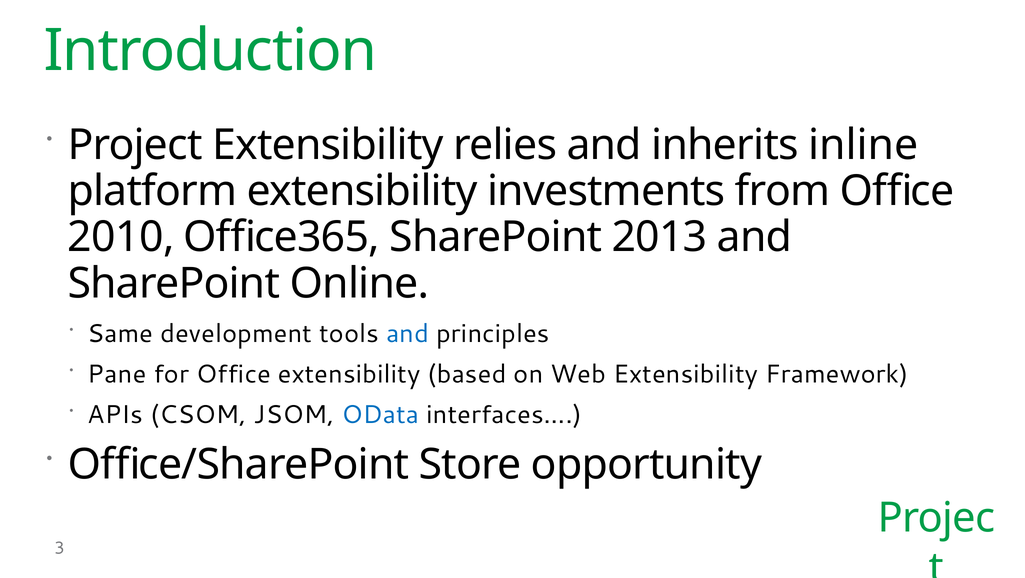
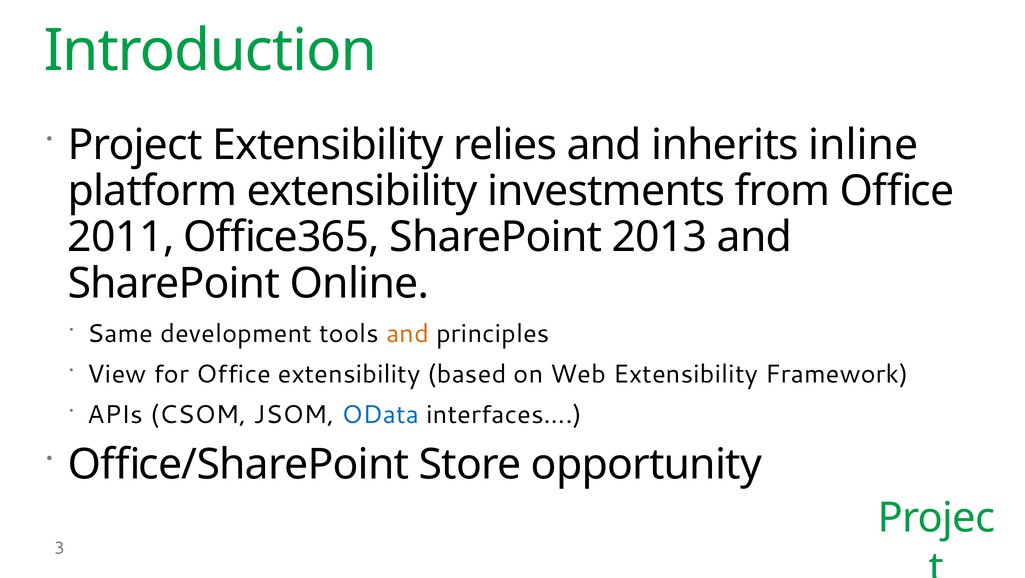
2010: 2010 -> 2011
and at (408, 334) colour: blue -> orange
Pane: Pane -> View
